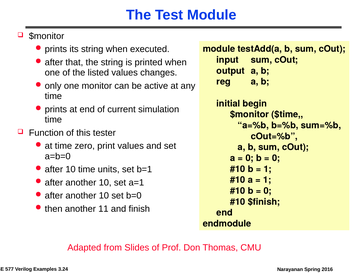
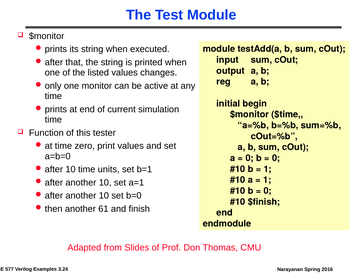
11: 11 -> 61
